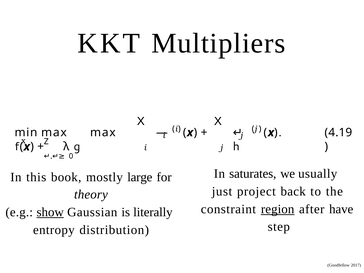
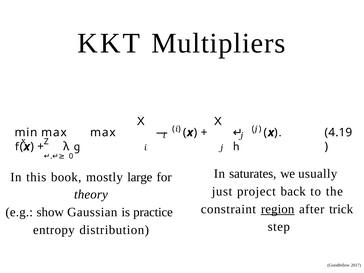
have: have -> trick
show underline: present -> none
literally: literally -> practice
